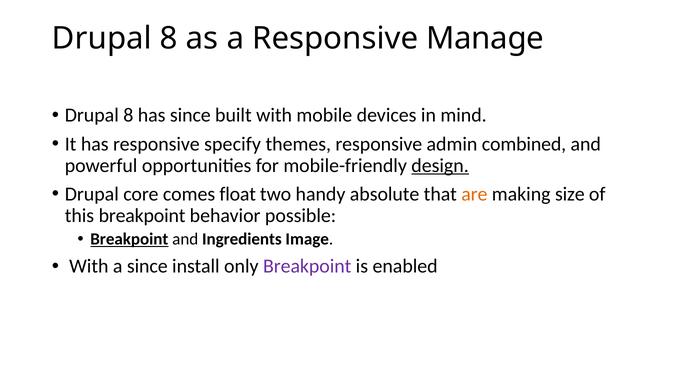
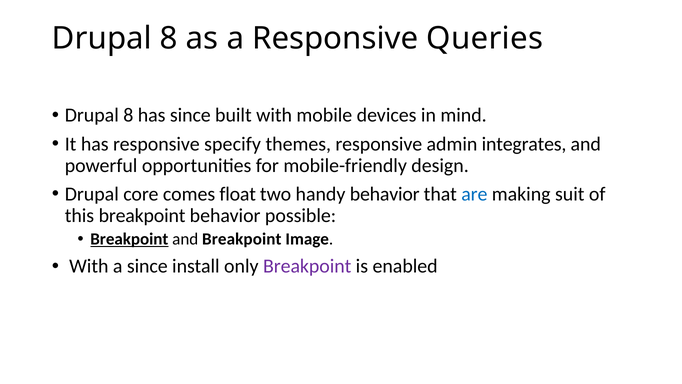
Manage: Manage -> Queries
combined: combined -> integrates
design underline: present -> none
handy absolute: absolute -> behavior
are colour: orange -> blue
size: size -> suit
and Ingredients: Ingredients -> Breakpoint
